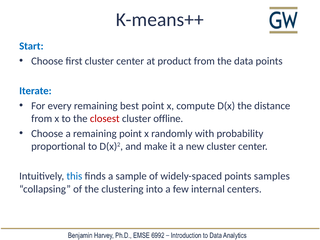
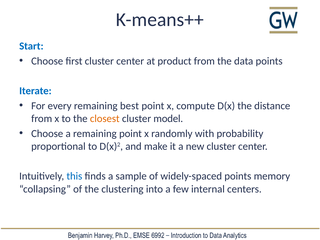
closest colour: red -> orange
offline: offline -> model
samples: samples -> memory
